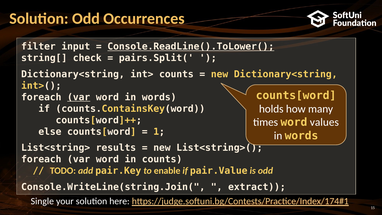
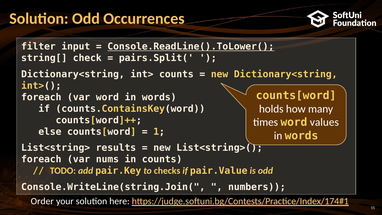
var at (79, 97) underline: present -> none
word at (107, 159): word -> nums
enable: enable -> checks
extract: extract -> numbers
Single: Single -> Order
